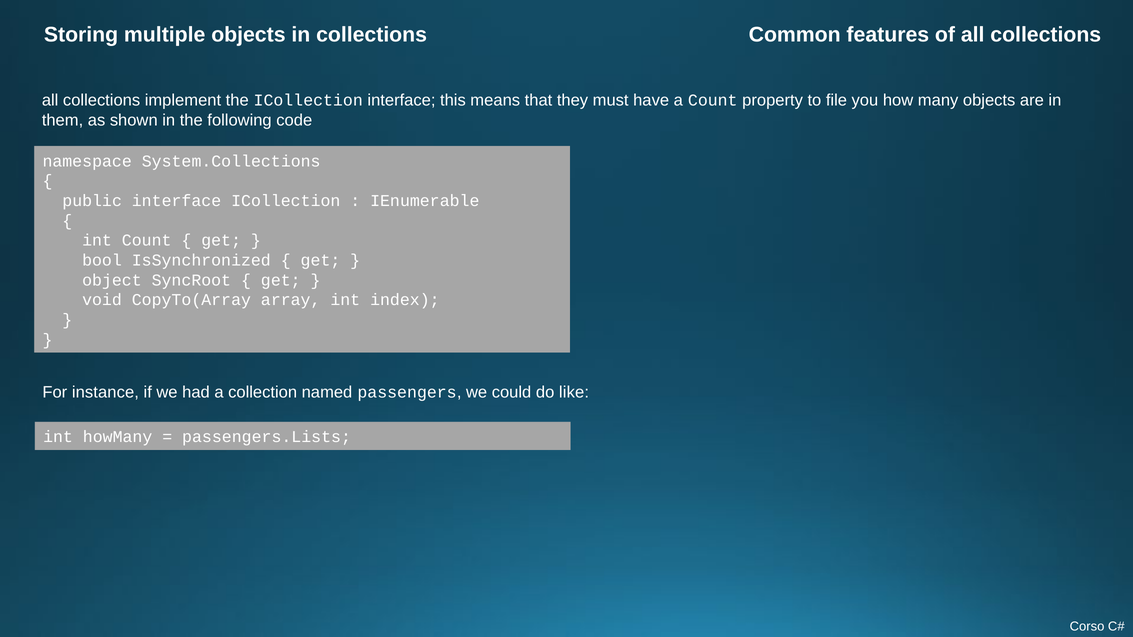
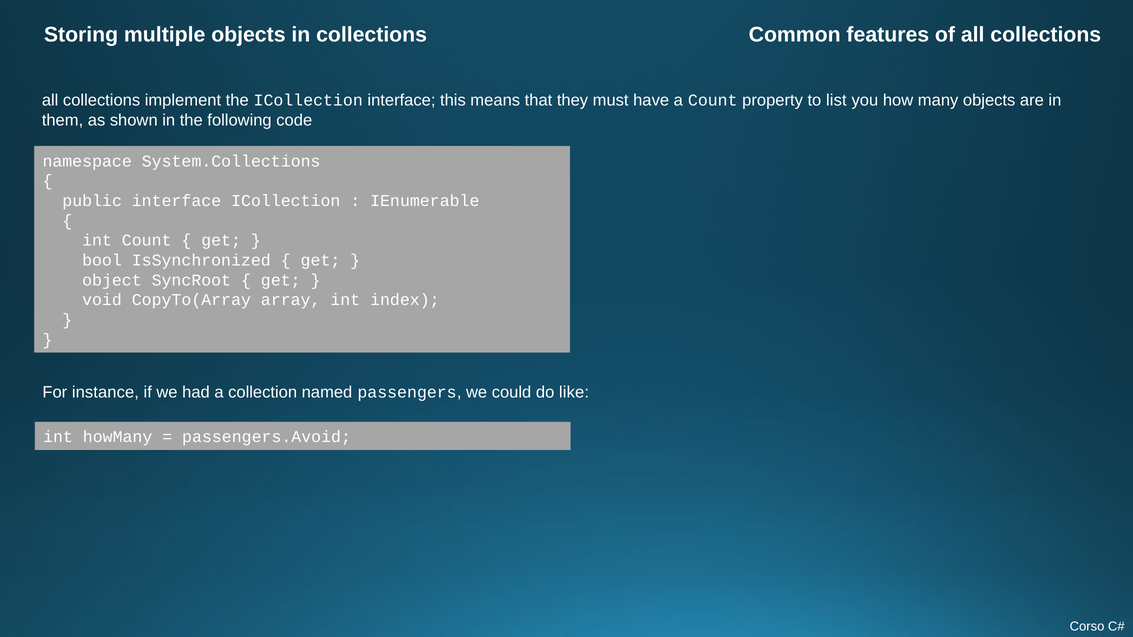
file: file -> list
passengers.Lists: passengers.Lists -> passengers.Avoid
